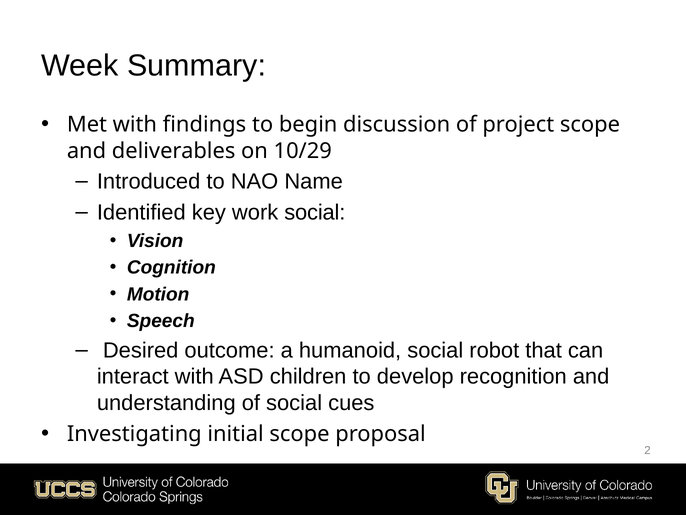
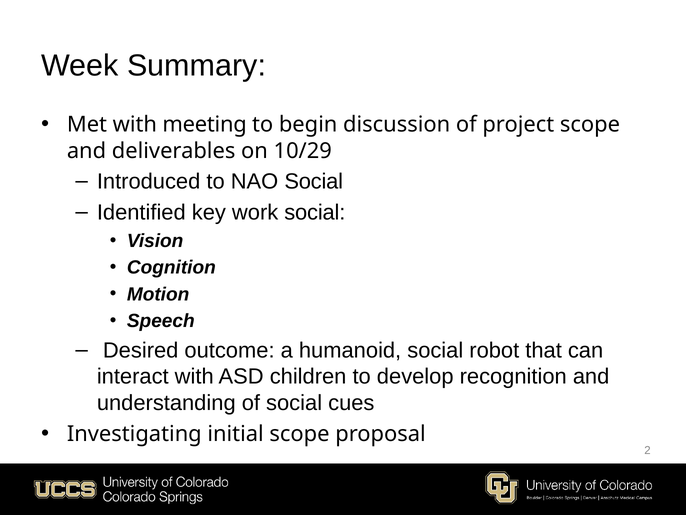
findings: findings -> meeting
NAO Name: Name -> Social
